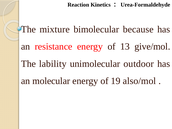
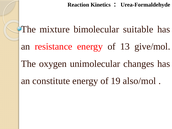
because: because -> suitable
lability: lability -> oxygen
outdoor: outdoor -> changes
molecular: molecular -> constitute
